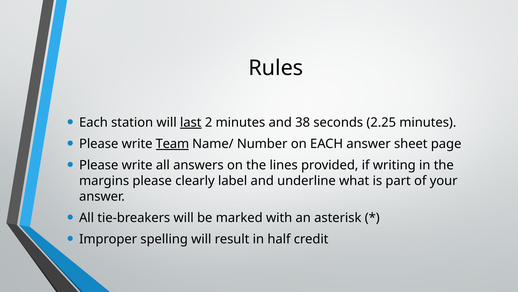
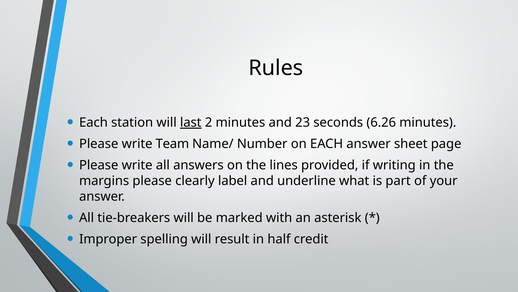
38: 38 -> 23
2.25: 2.25 -> 6.26
Team underline: present -> none
